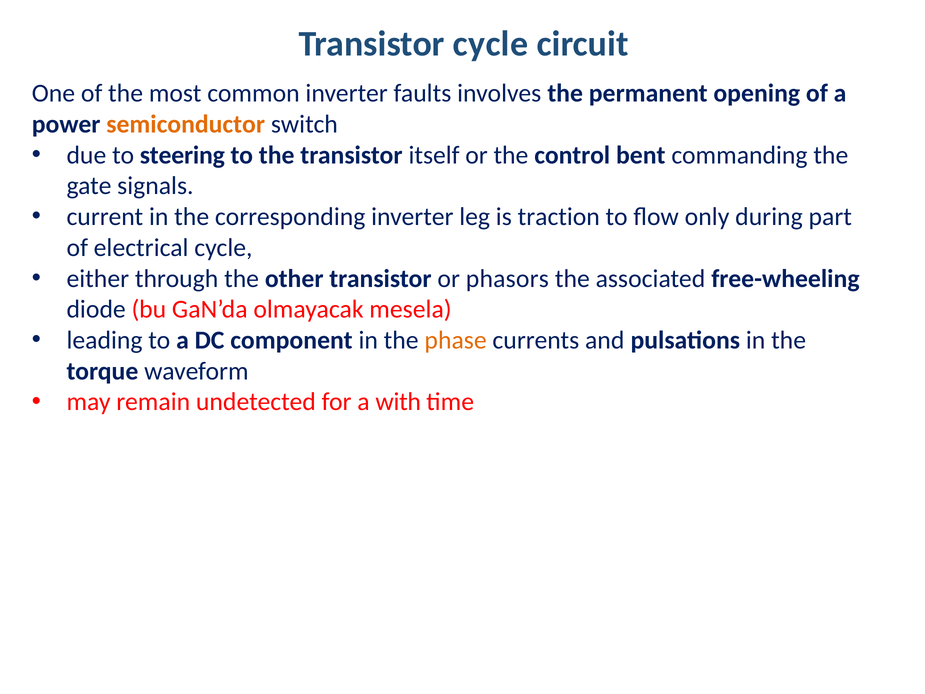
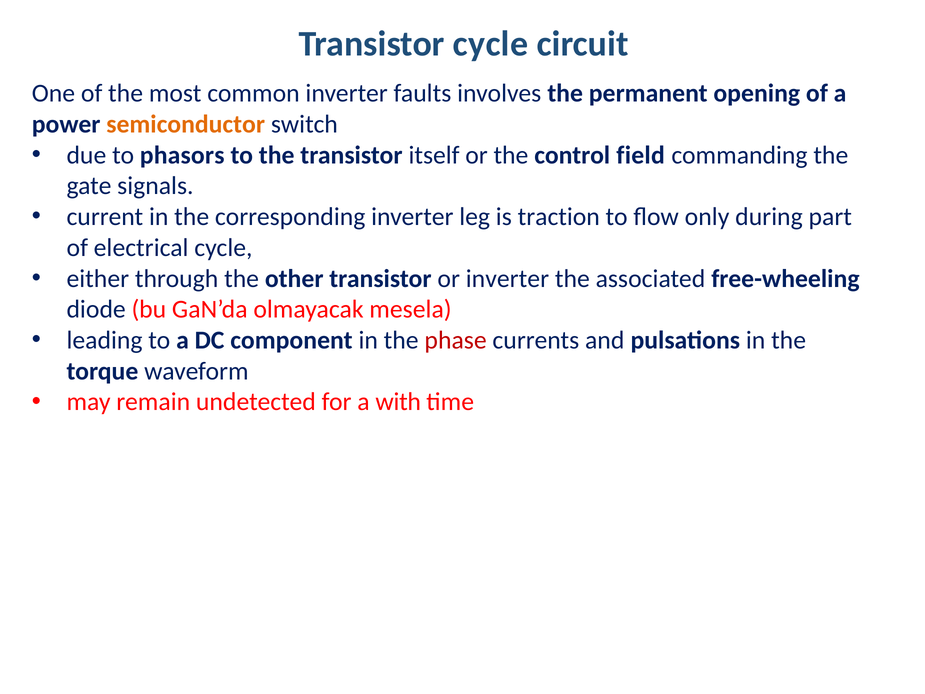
steering: steering -> phasors
bent: bent -> field
or phasors: phasors -> inverter
phase colour: orange -> red
